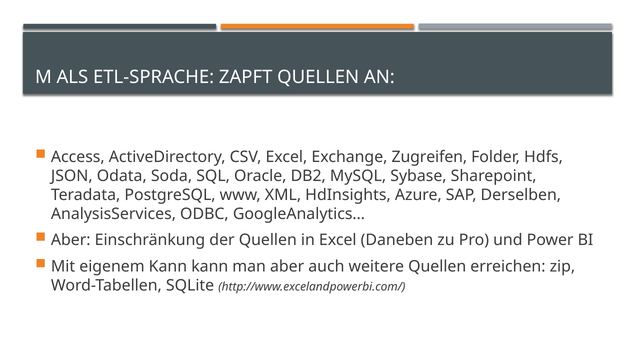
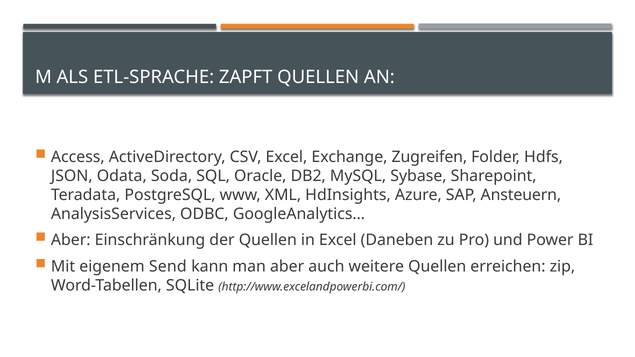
Derselben: Derselben -> Ansteuern
eigenem Kann: Kann -> Send
